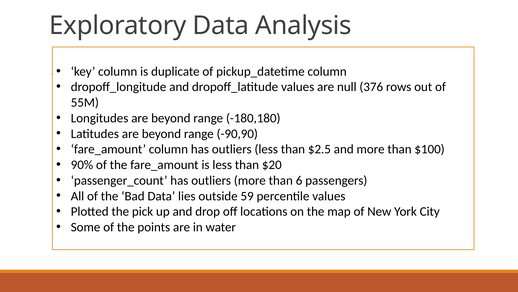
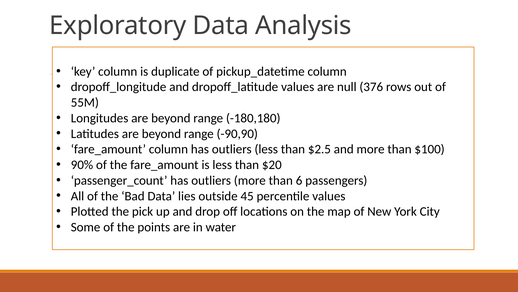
59: 59 -> 45
